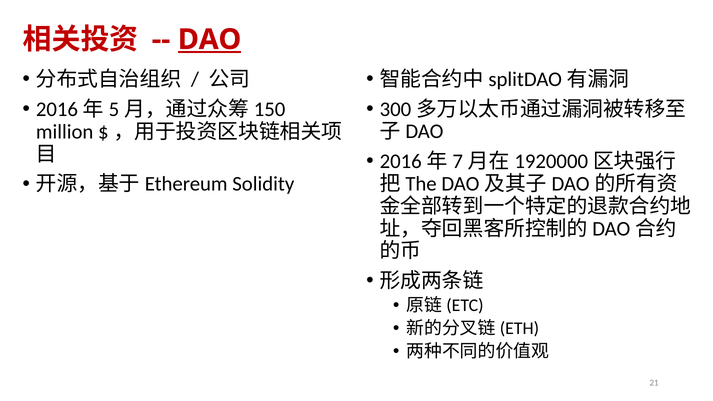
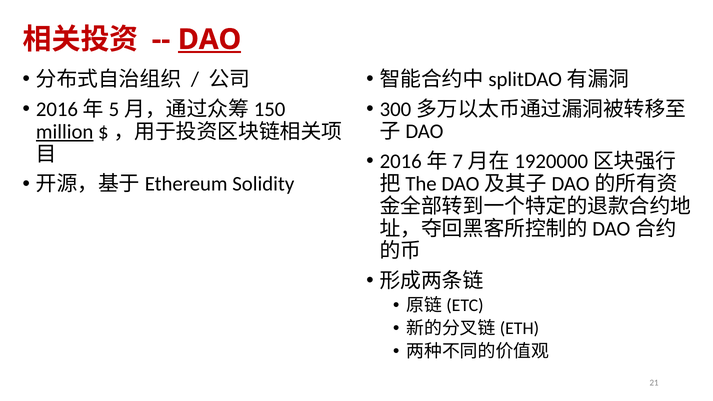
million underline: none -> present
